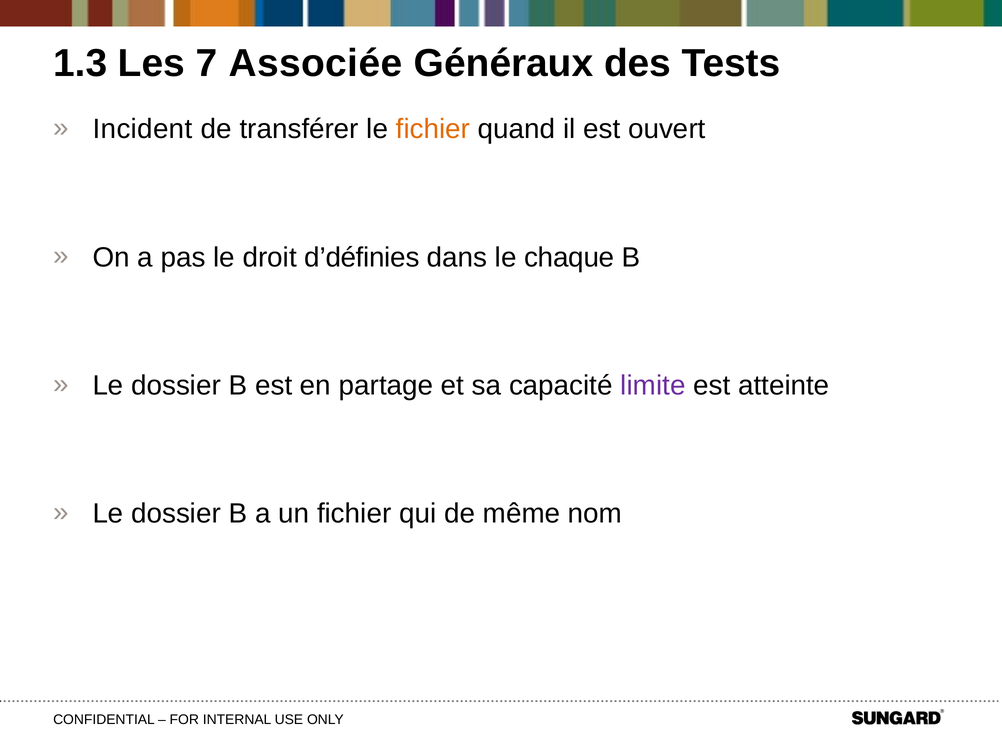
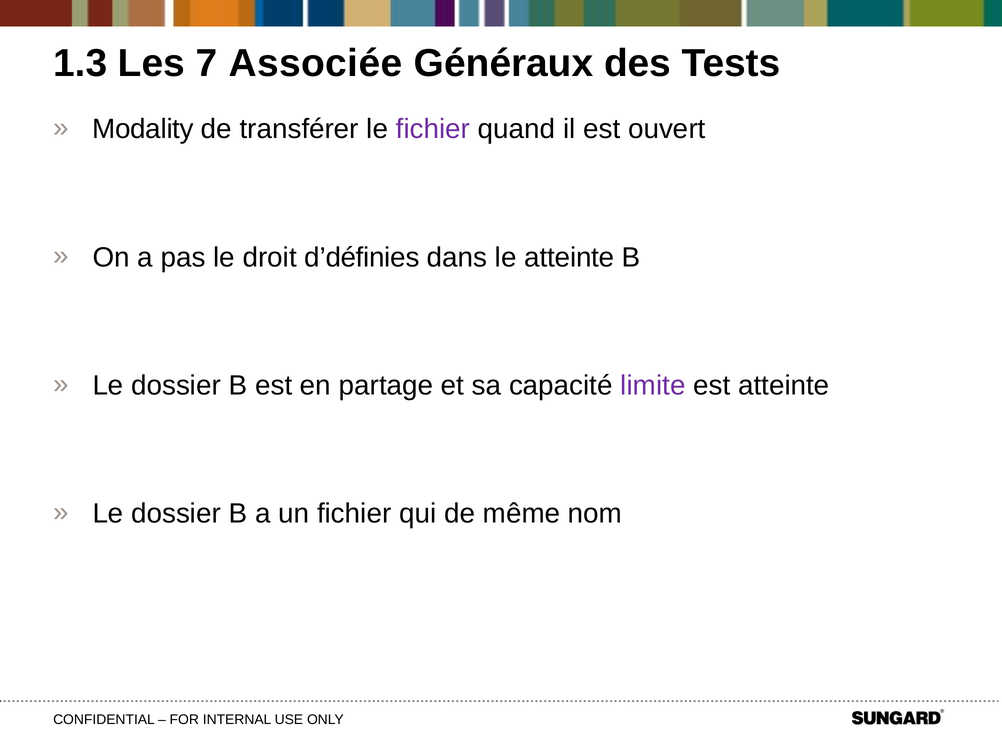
Incident: Incident -> Modality
fichier at (433, 129) colour: orange -> purple
le chaque: chaque -> atteinte
